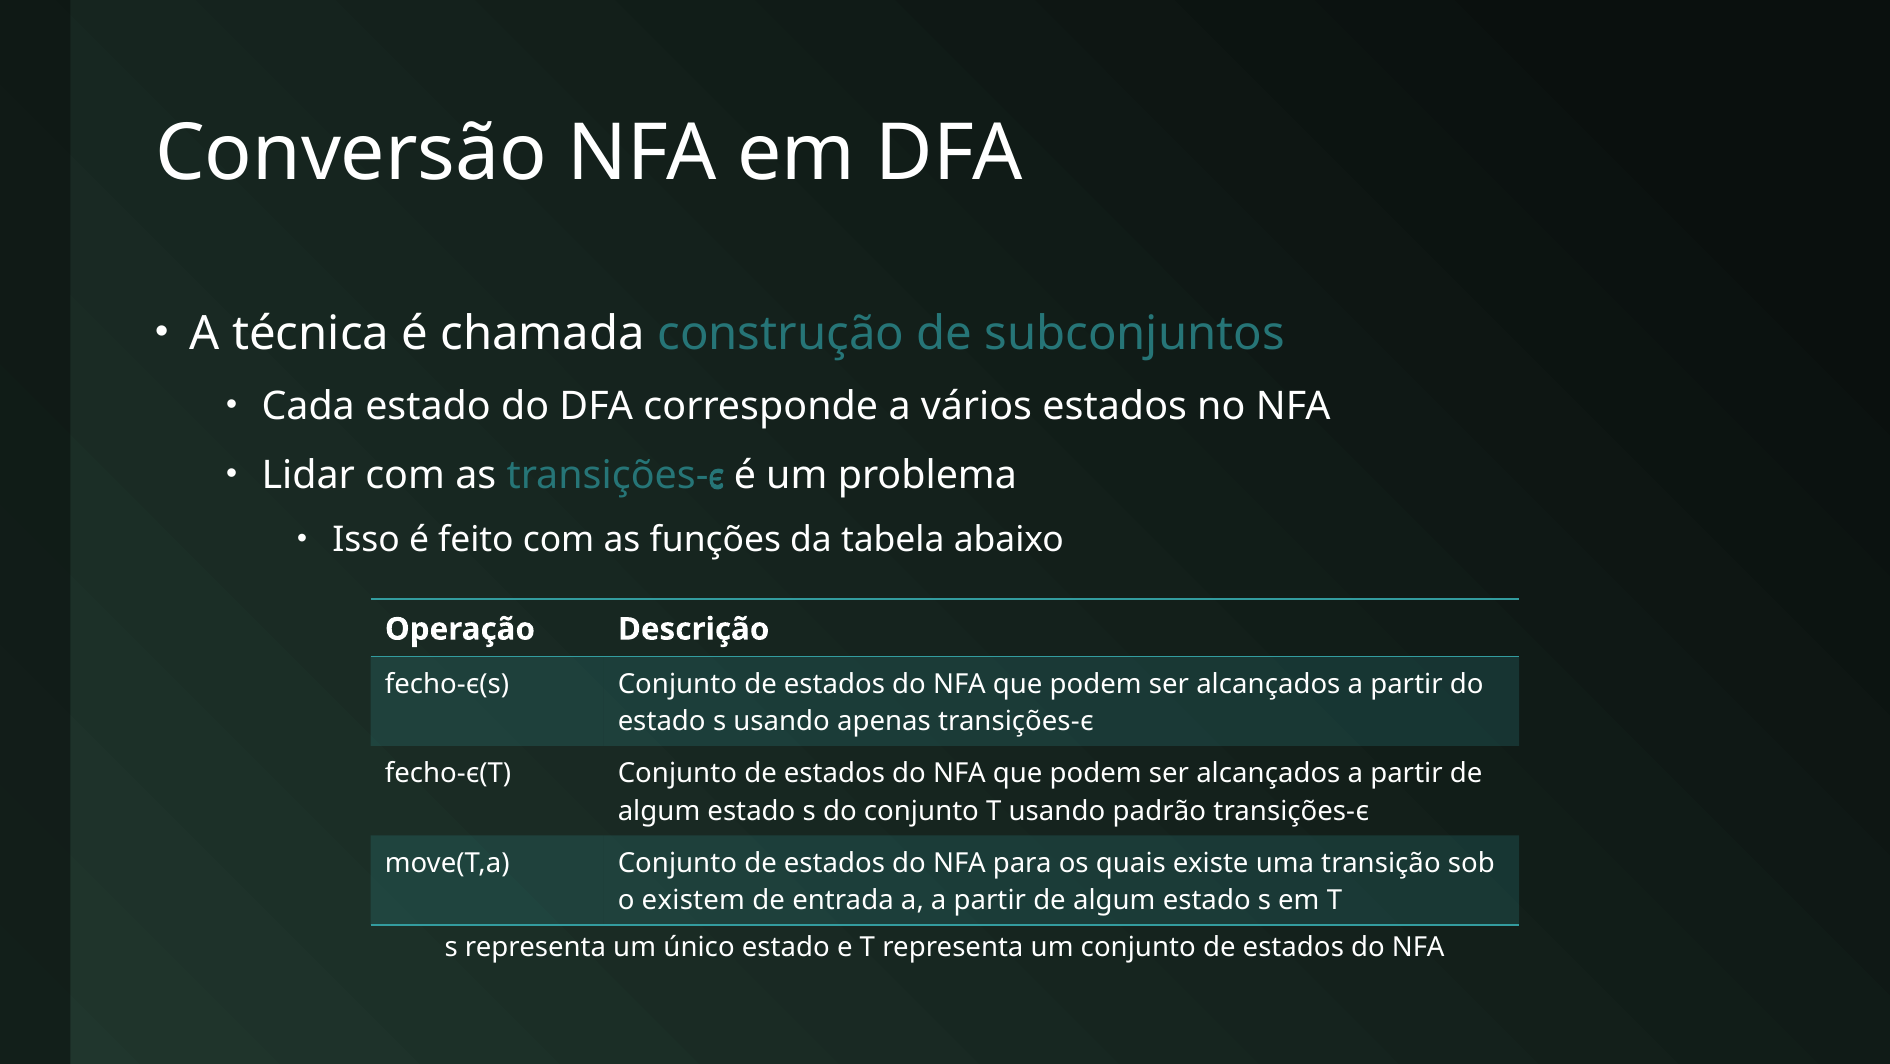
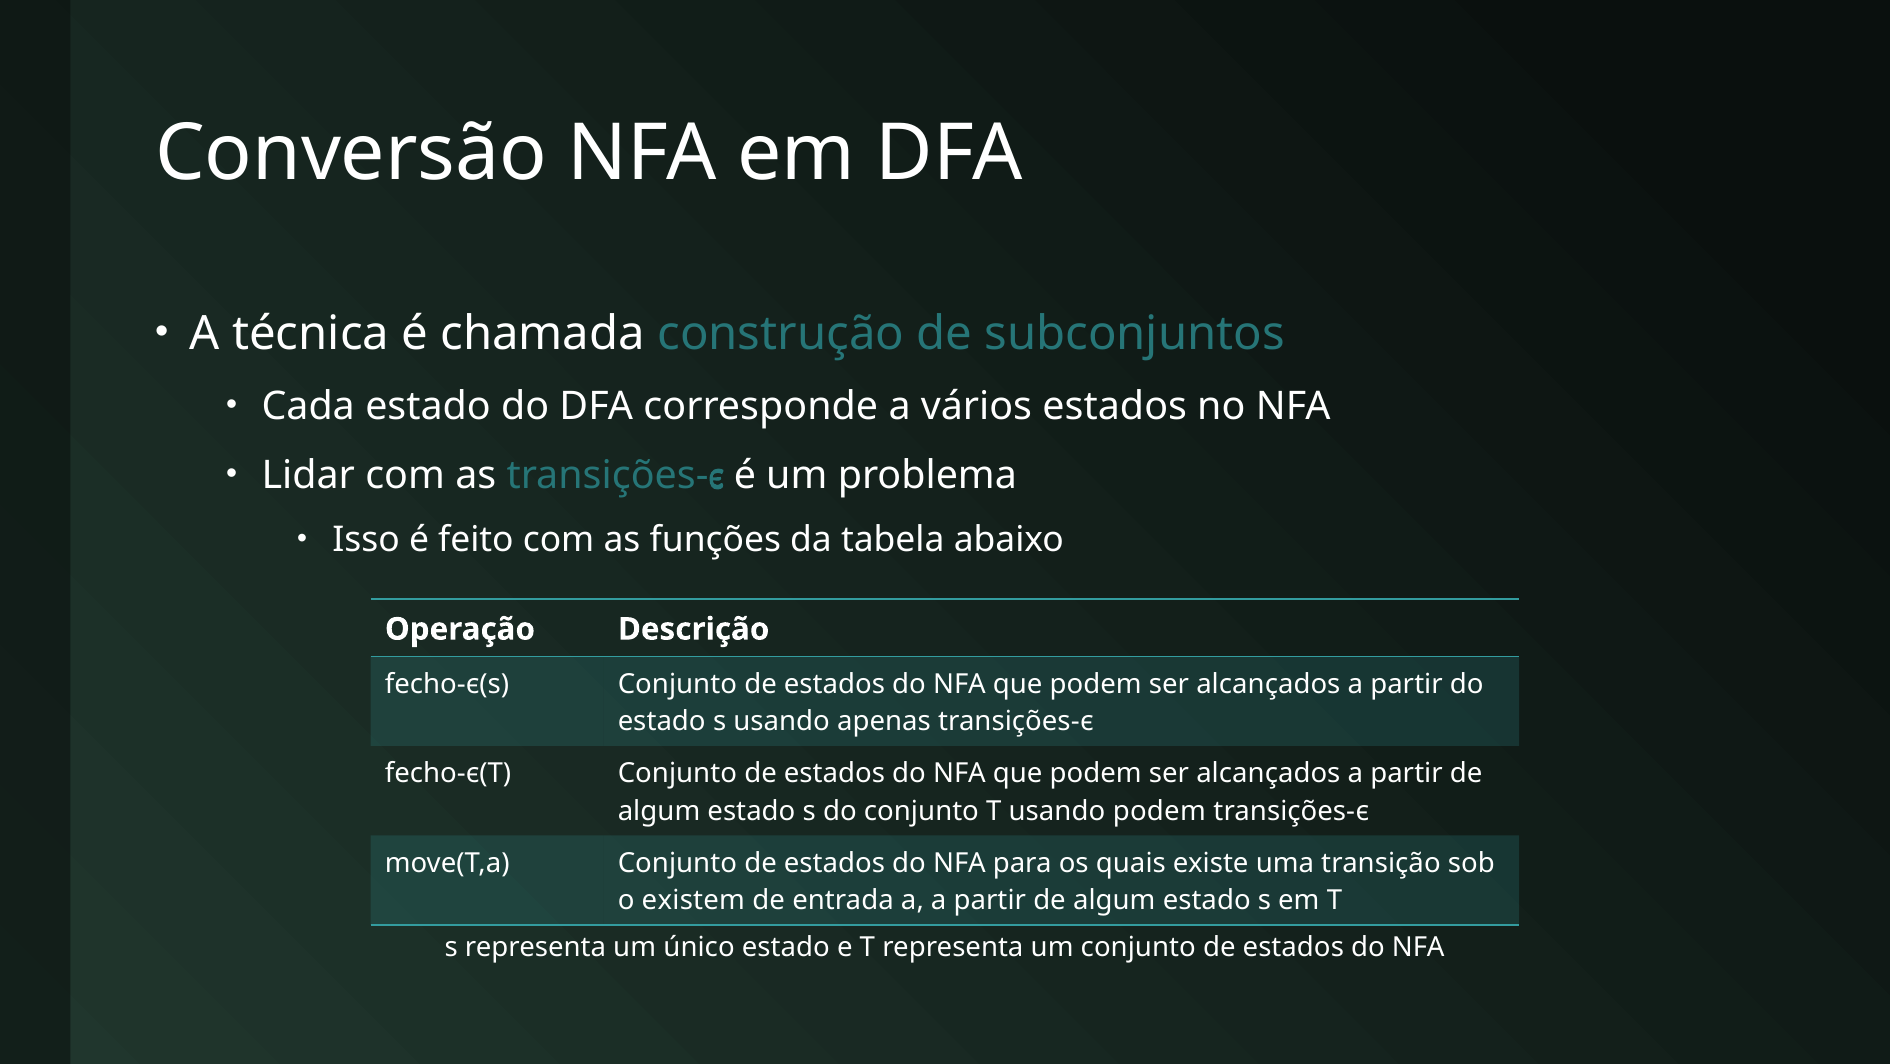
usando padrão: padrão -> podem
